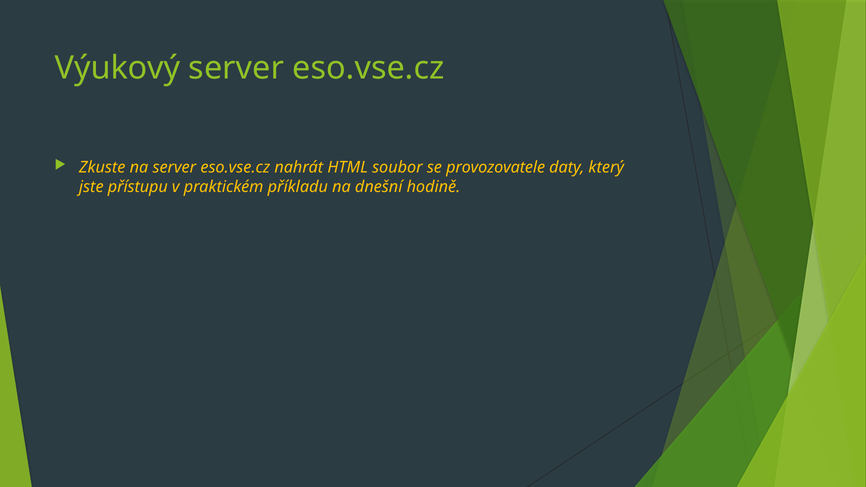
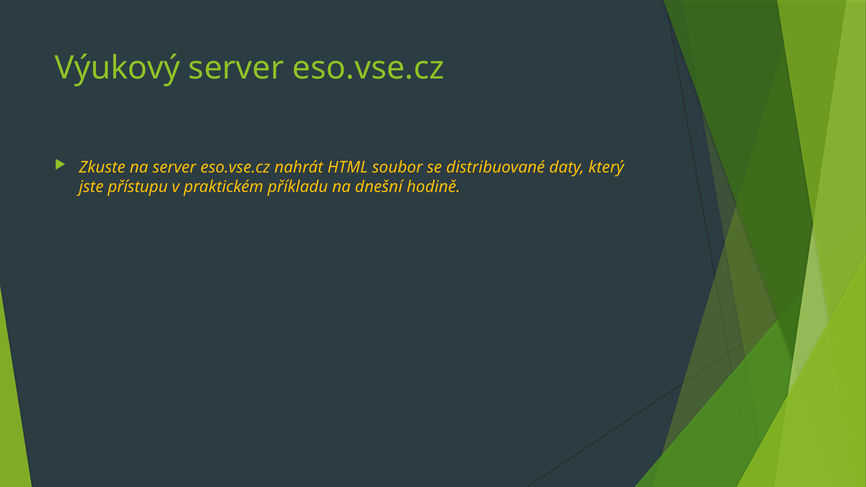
provozovatele: provozovatele -> distribuované
